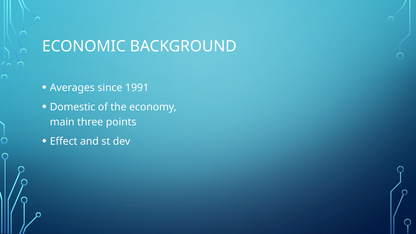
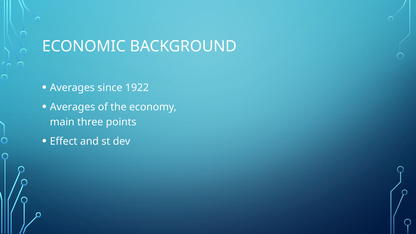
1991: 1991 -> 1922
Domestic at (73, 107): Domestic -> Averages
